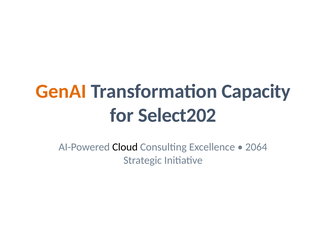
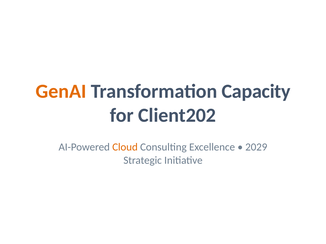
Select202: Select202 -> Client202
Cloud colour: black -> orange
2064: 2064 -> 2029
